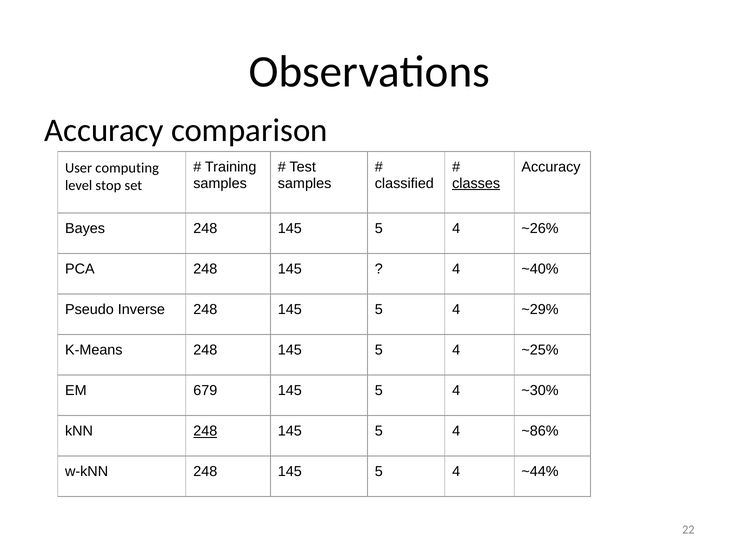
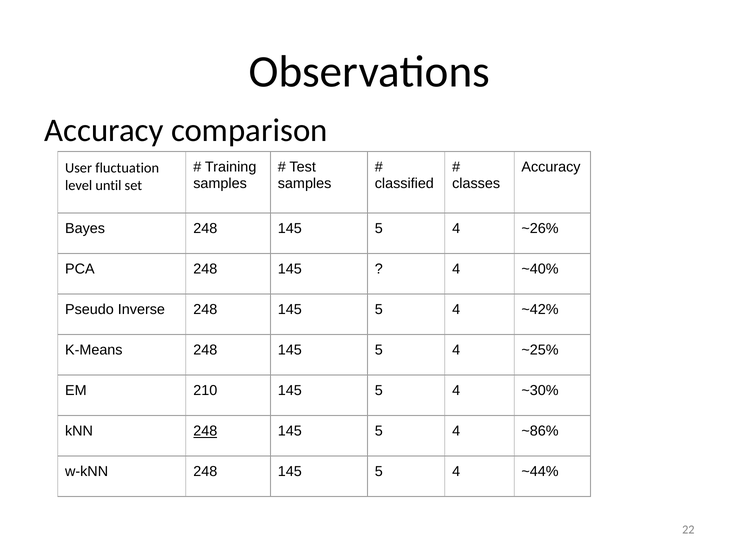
computing: computing -> fluctuation
classes underline: present -> none
stop: stop -> until
~29%: ~29% -> ~42%
679: 679 -> 210
